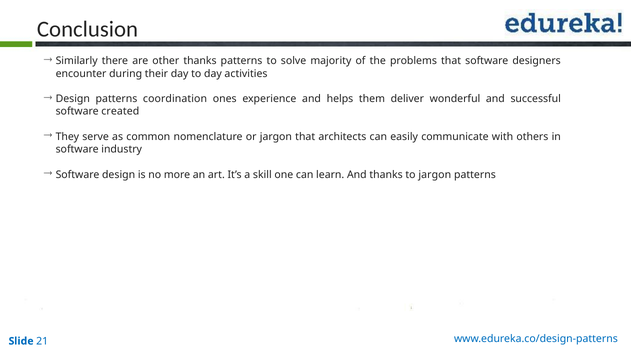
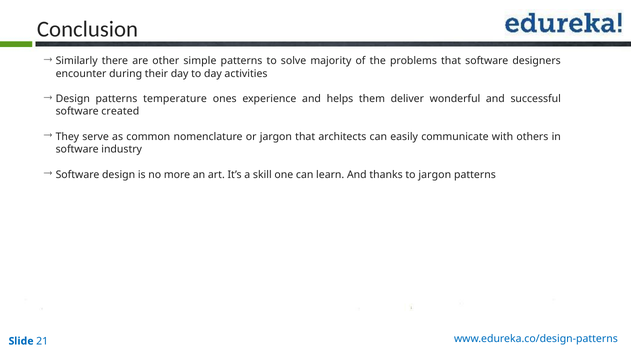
other thanks: thanks -> simple
coordination: coordination -> temperature
